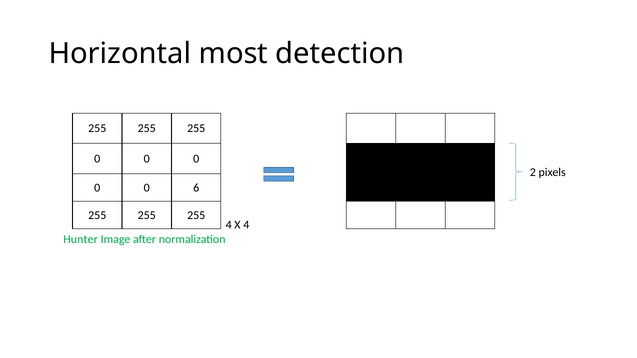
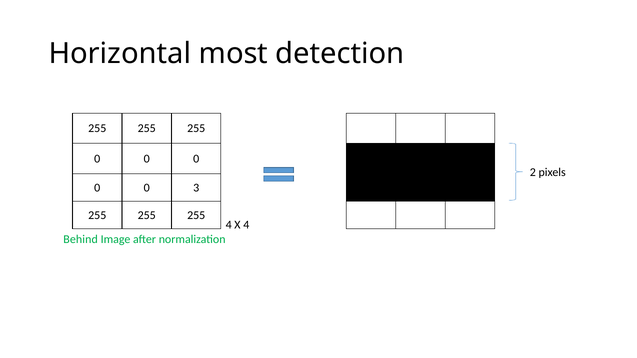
6: 6 -> 3
Hunter: Hunter -> Behind
